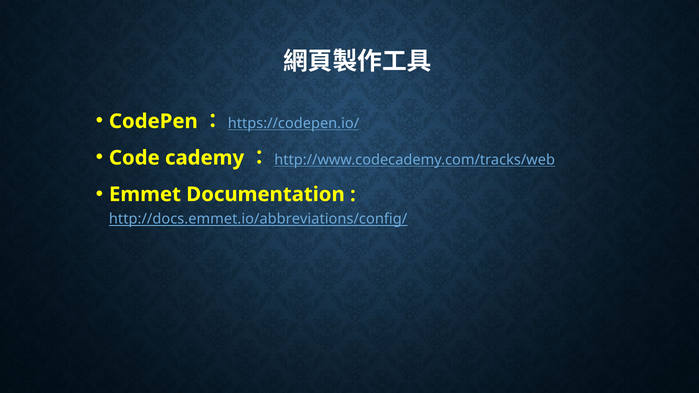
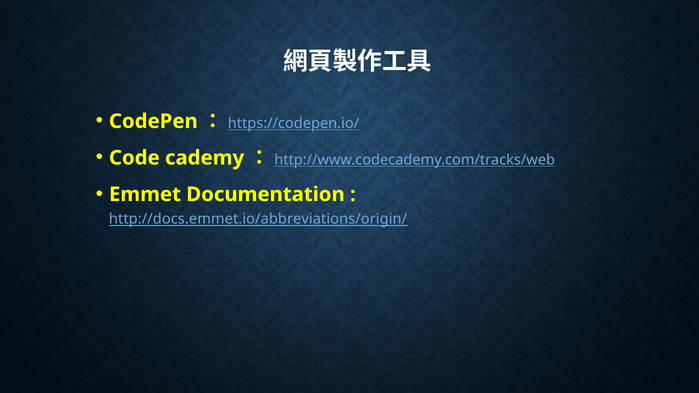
http://docs.emmet.io/abbreviations/config/: http://docs.emmet.io/abbreviations/config/ -> http://docs.emmet.io/abbreviations/origin/
